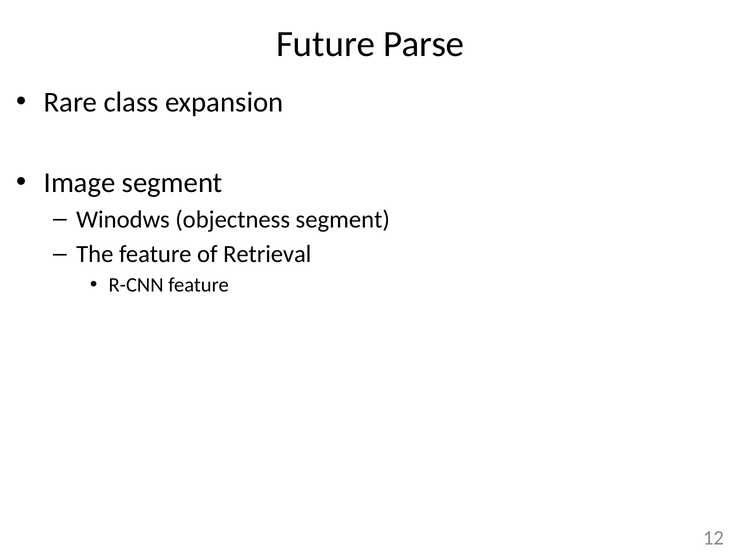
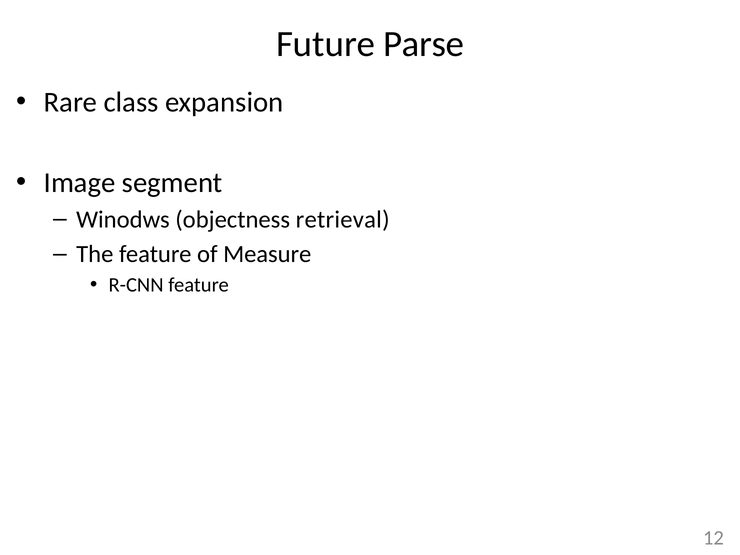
objectness segment: segment -> retrieval
Retrieval: Retrieval -> Measure
